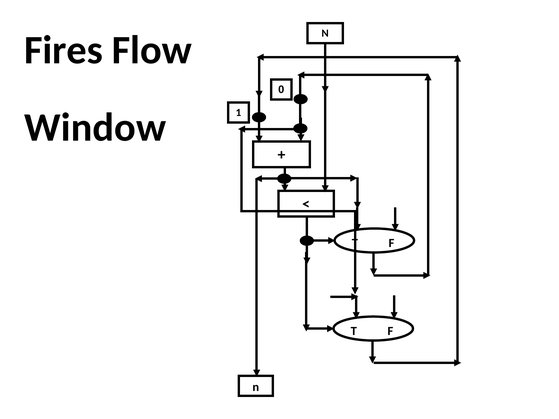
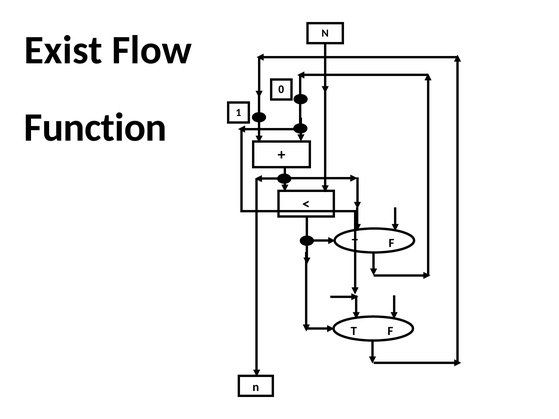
Fires: Fires -> Exist
Window: Window -> Function
